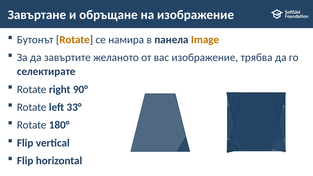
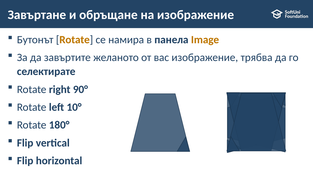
33°: 33° -> 10°
